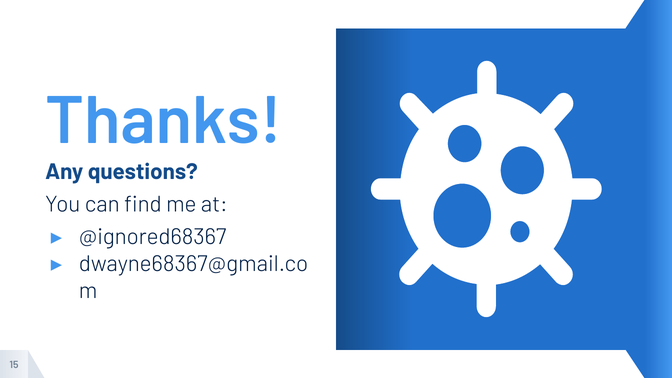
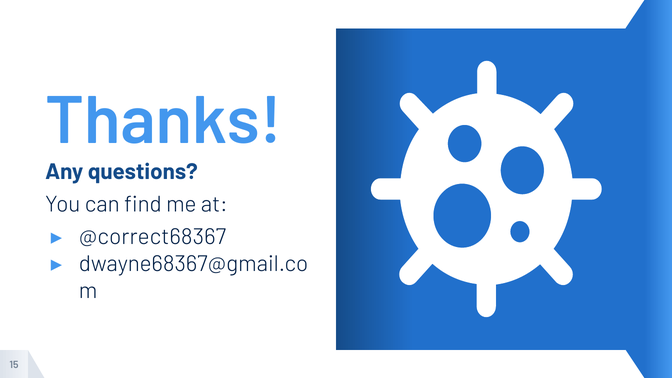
@ignored68367: @ignored68367 -> @correct68367
